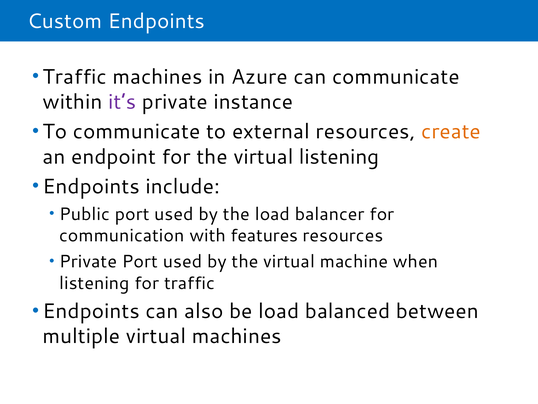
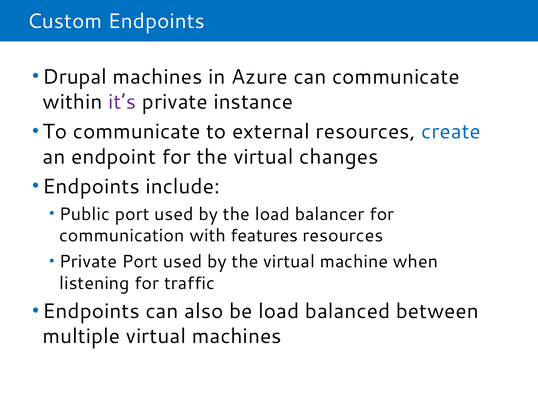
Traffic at (75, 77): Traffic -> Drupal
create colour: orange -> blue
virtual listening: listening -> changes
